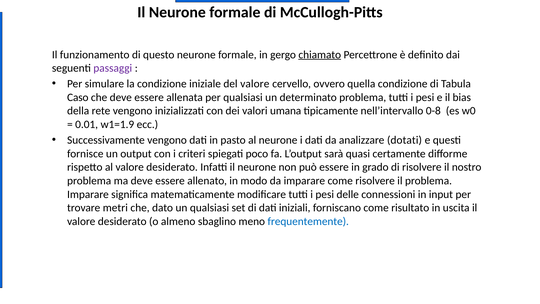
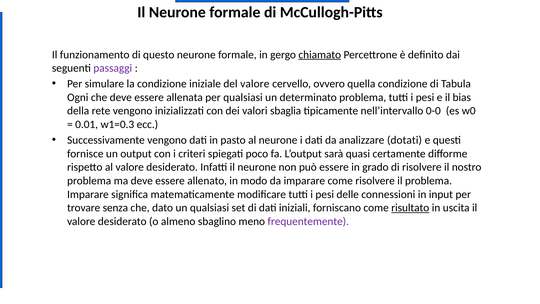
Caso: Caso -> Ogni
umana: umana -> sbaglia
0-8: 0-8 -> 0-0
w1=1.9: w1=1.9 -> w1=0.3
metri: metri -> senza
risultato underline: none -> present
frequentemente colour: blue -> purple
